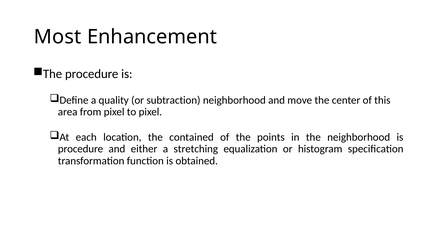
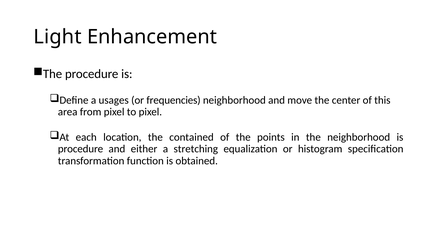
Most: Most -> Light
quality: quality -> usages
subtraction: subtraction -> frequencies
